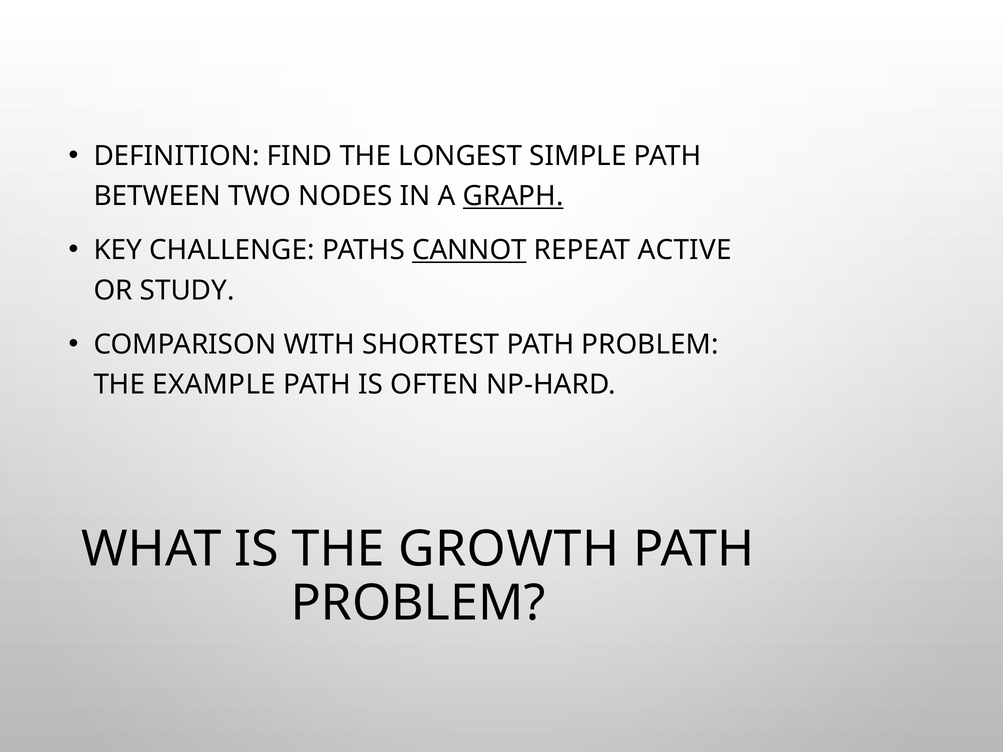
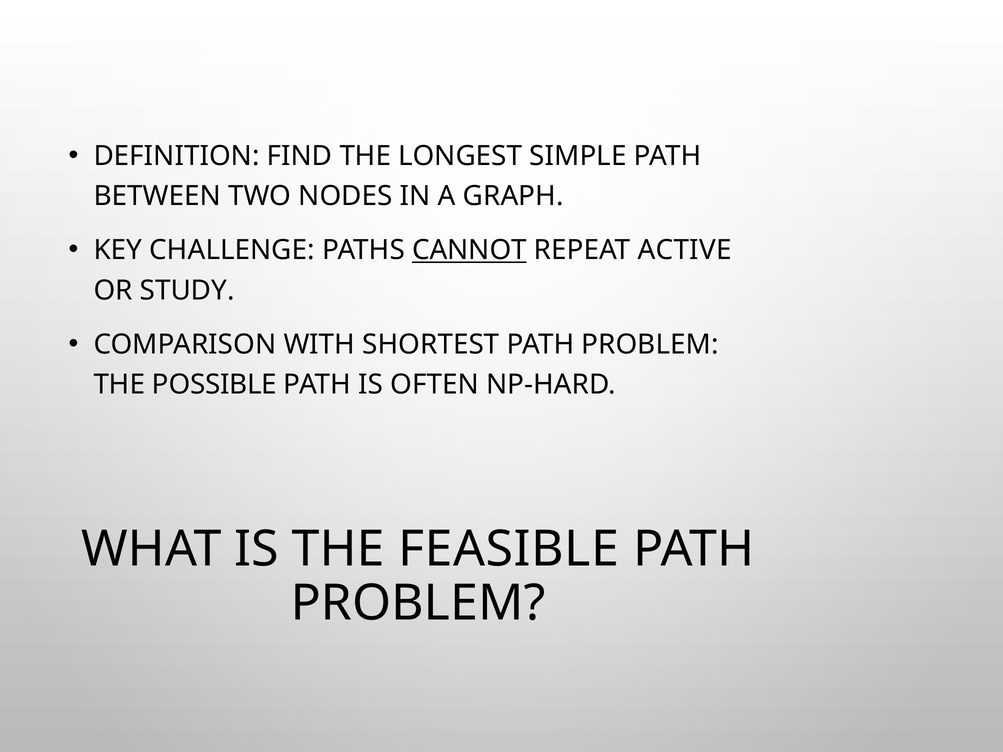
GRAPH underline: present -> none
EXAMPLE: EXAMPLE -> POSSIBLE
GROWTH: GROWTH -> FEASIBLE
